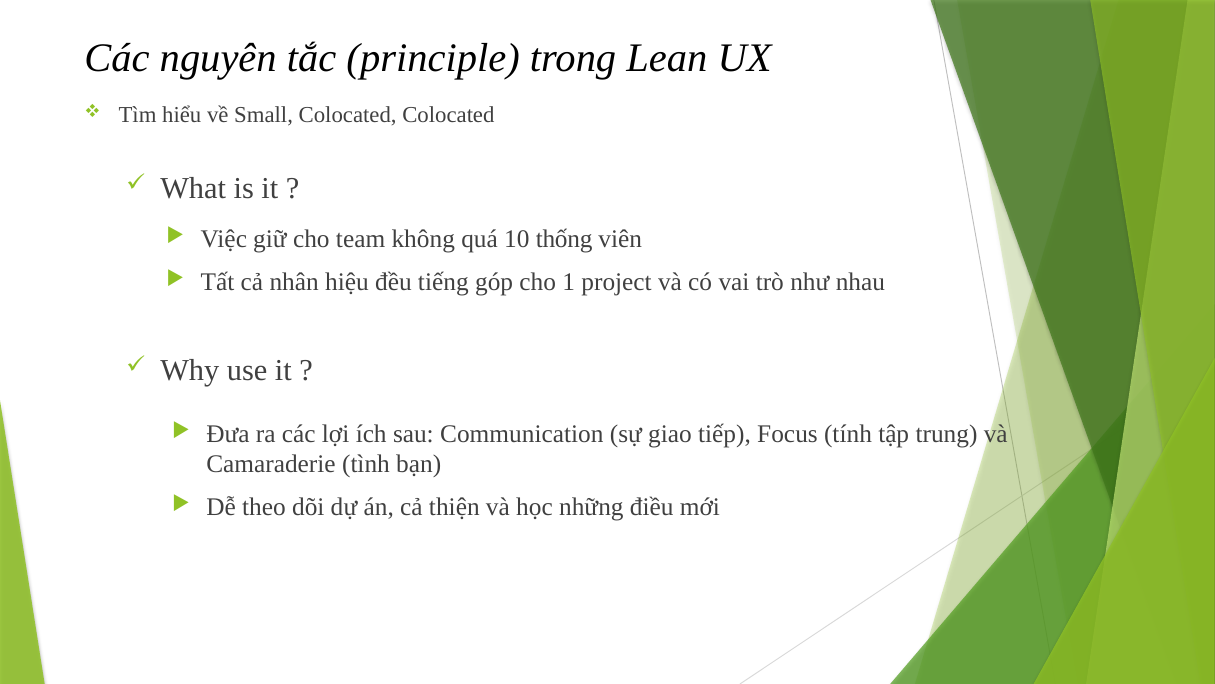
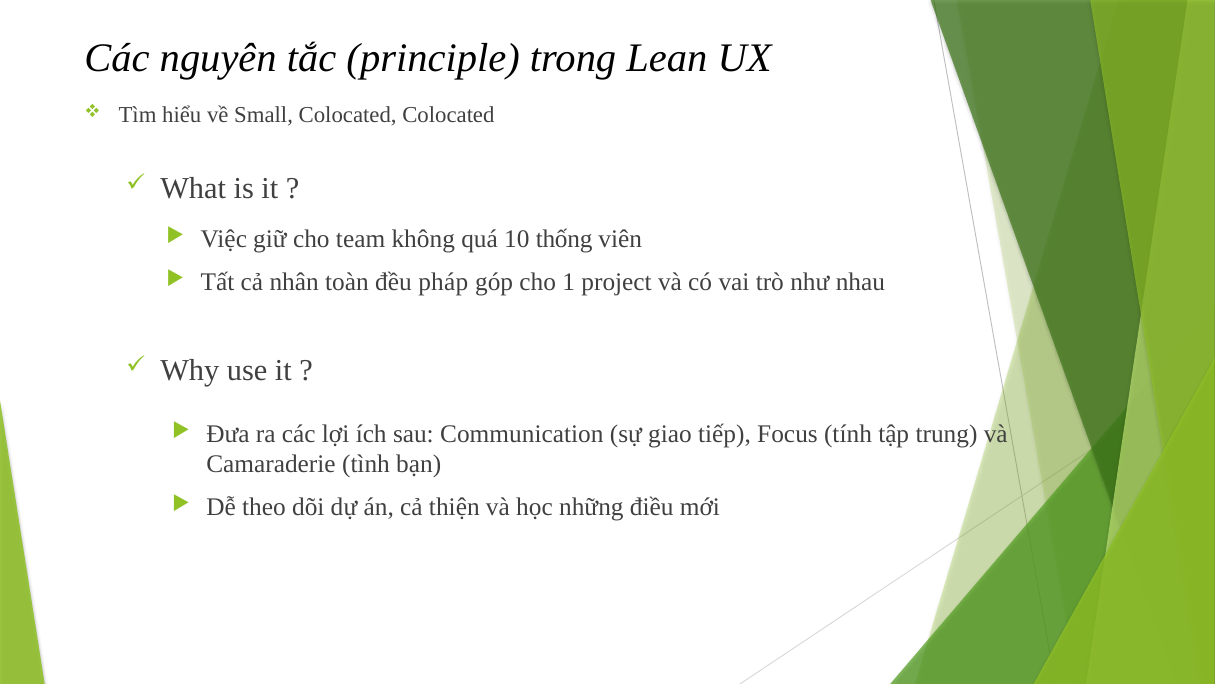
hiệu: hiệu -> toàn
tiếng: tiếng -> pháp
